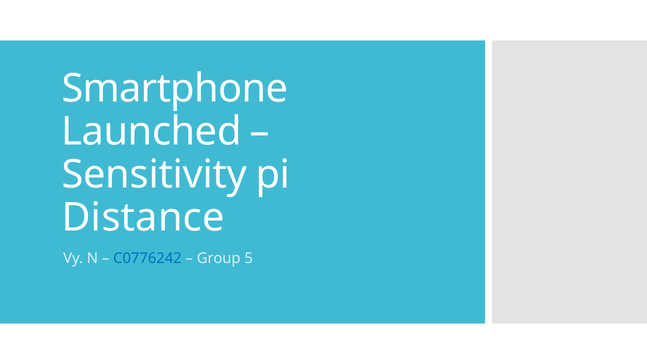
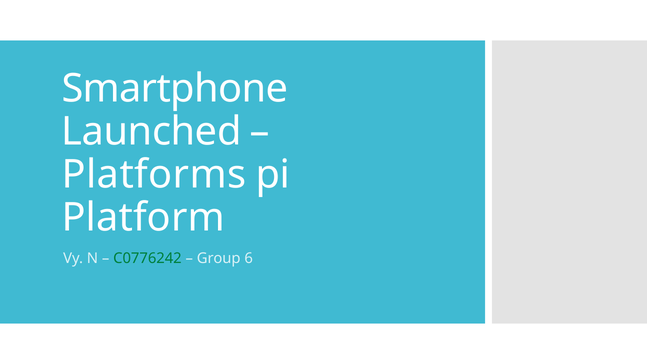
Sensitivity: Sensitivity -> Platforms
Distance: Distance -> Platform
C0776242 colour: blue -> green
5: 5 -> 6
